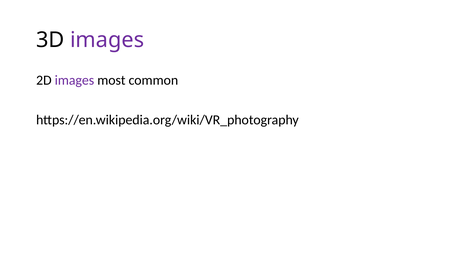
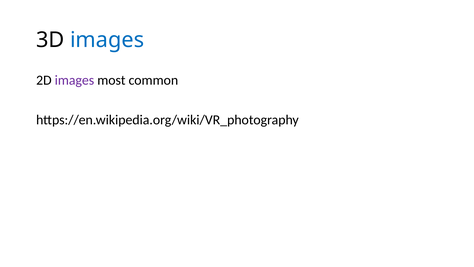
images at (107, 40) colour: purple -> blue
